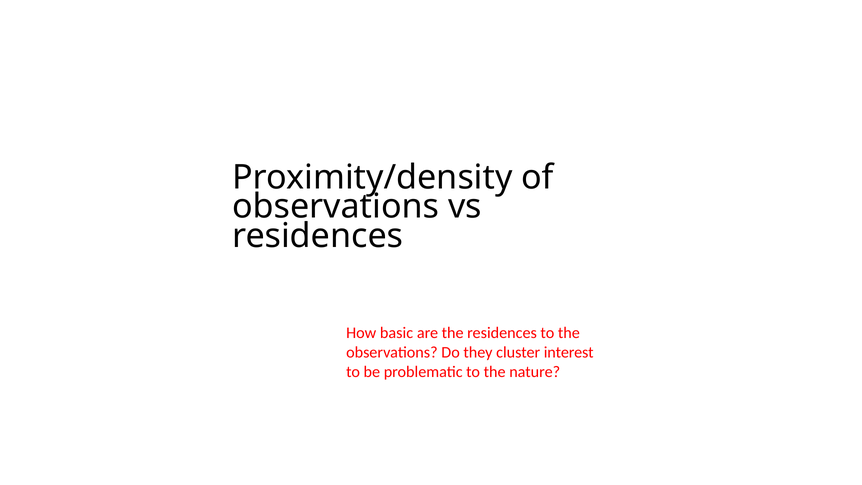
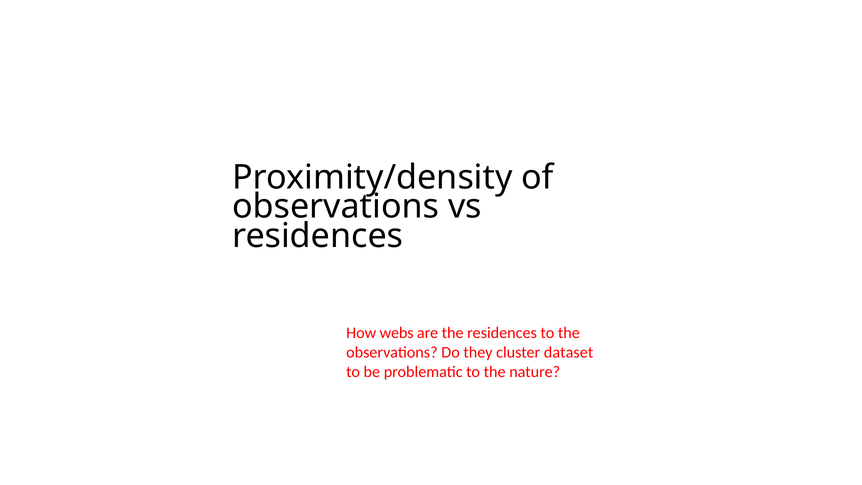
basic: basic -> webs
interest: interest -> dataset
